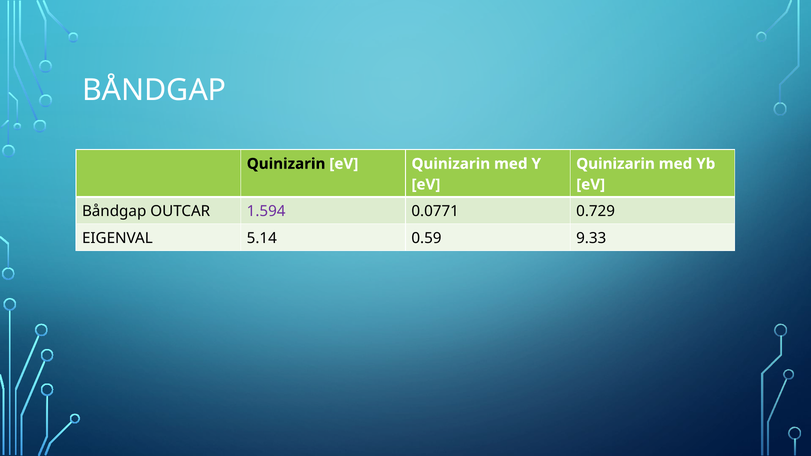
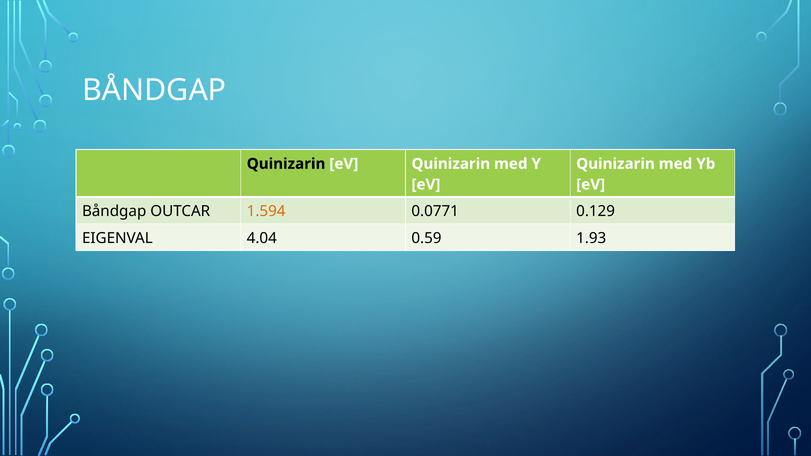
1.594 colour: purple -> orange
0.729: 0.729 -> 0.129
5.14: 5.14 -> 4.04
9.33: 9.33 -> 1.93
